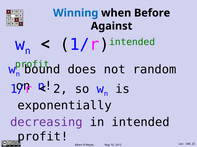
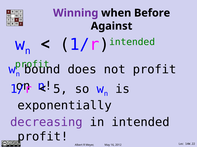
Winning colour: blue -> purple
not random: random -> profit
2: 2 -> 5
